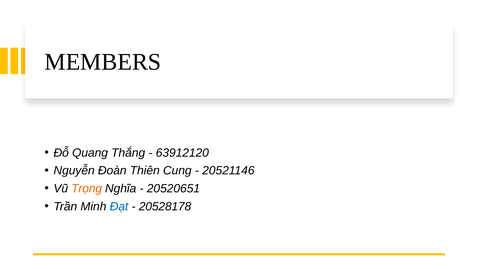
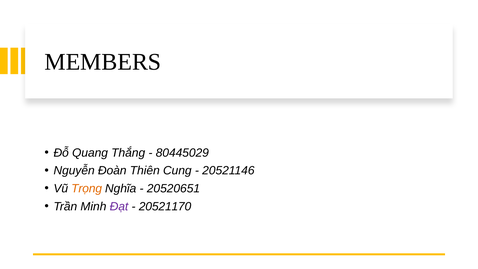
63912120: 63912120 -> 80445029
Đạt colour: blue -> purple
20528178: 20528178 -> 20521170
